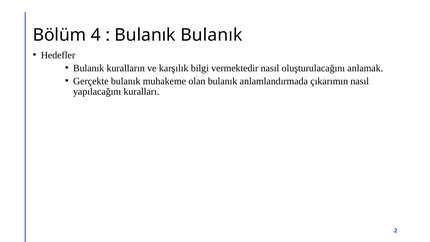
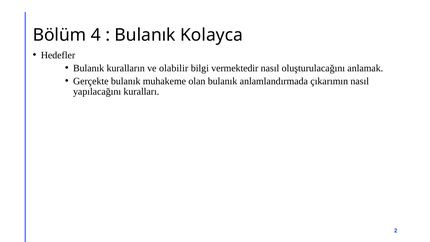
Bulanık Bulanık: Bulanık -> Kolayca
karşılık: karşılık -> olabilir
